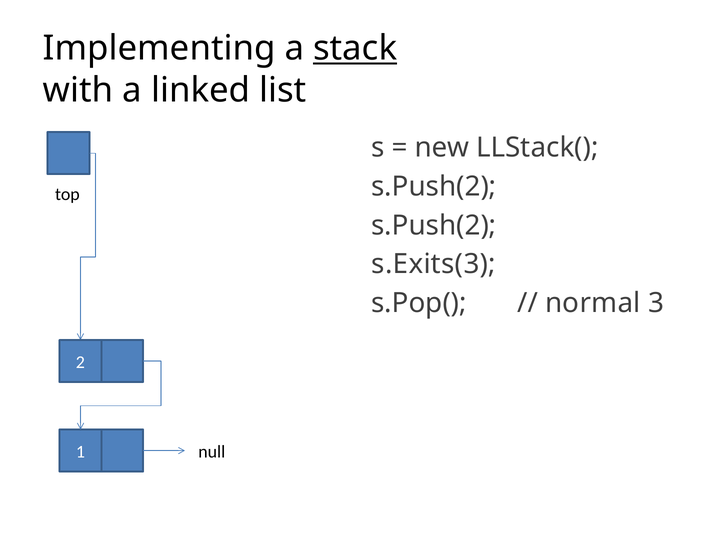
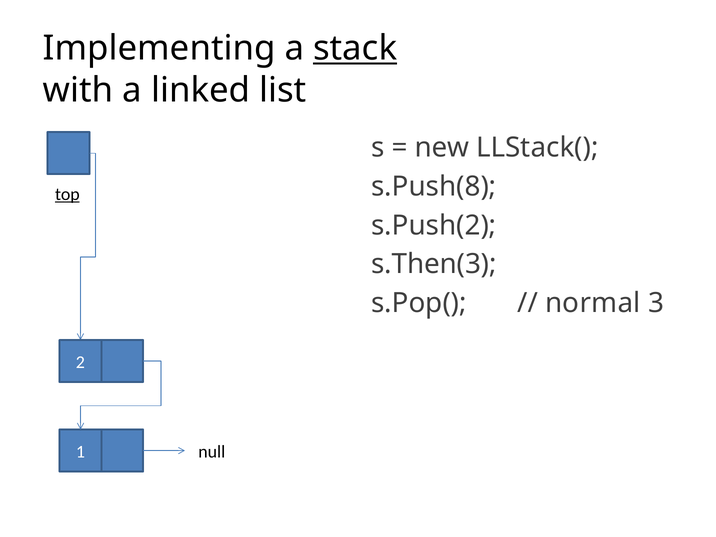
s.Push(2 at (434, 186): s.Push(2 -> s.Push(8
top underline: none -> present
s.Exits(3: s.Exits(3 -> s.Then(3
